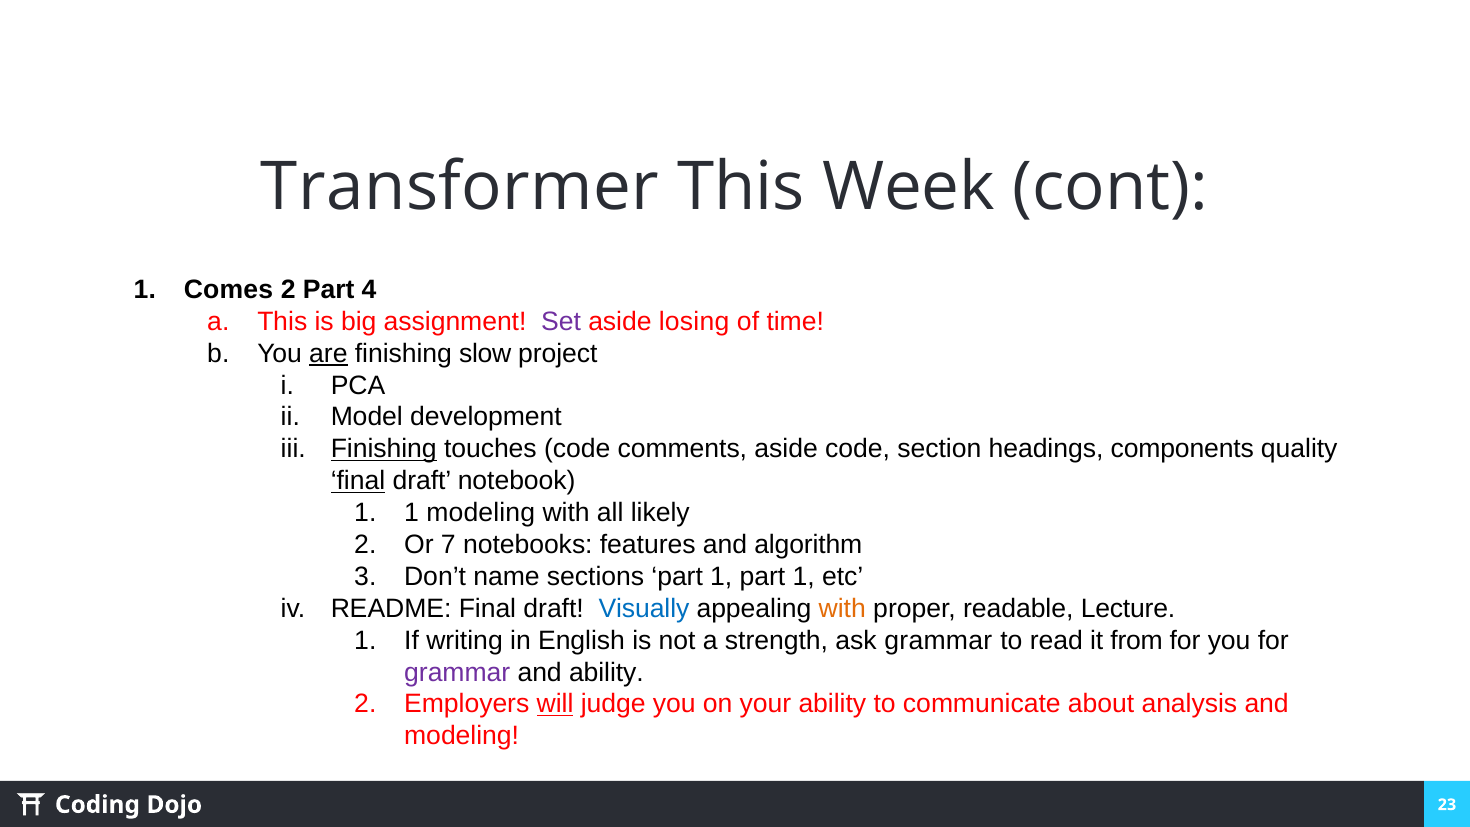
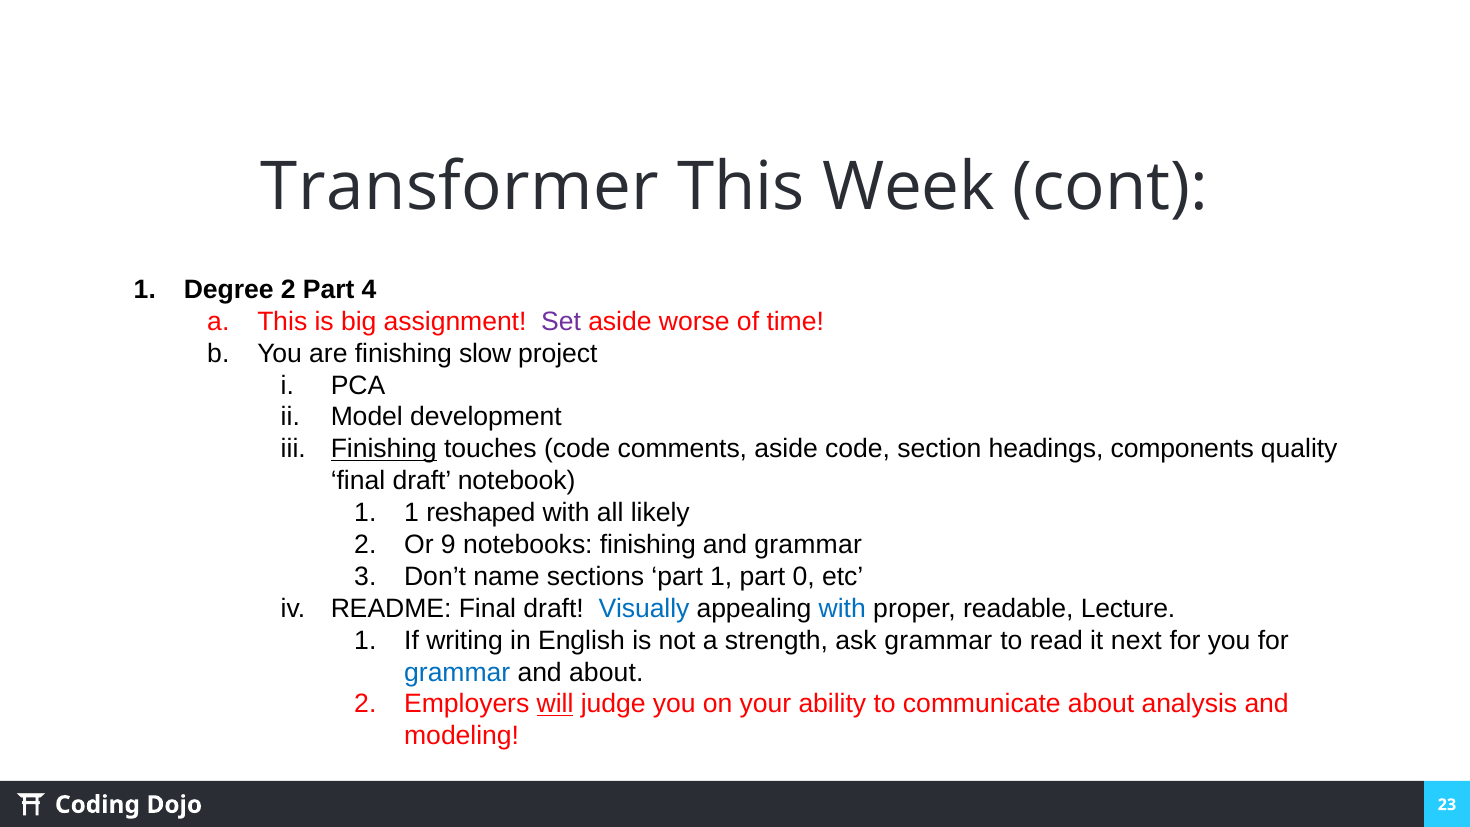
Comes: Comes -> Degree
losing: losing -> worse
are underline: present -> none
final at (358, 481) underline: present -> none
1 modeling: modeling -> reshaped
7: 7 -> 9
notebooks features: features -> finishing
and algorithm: algorithm -> grammar
1 part 1: 1 -> 0
with at (842, 608) colour: orange -> blue
from: from -> next
grammar at (457, 672) colour: purple -> blue
and ability: ability -> about
